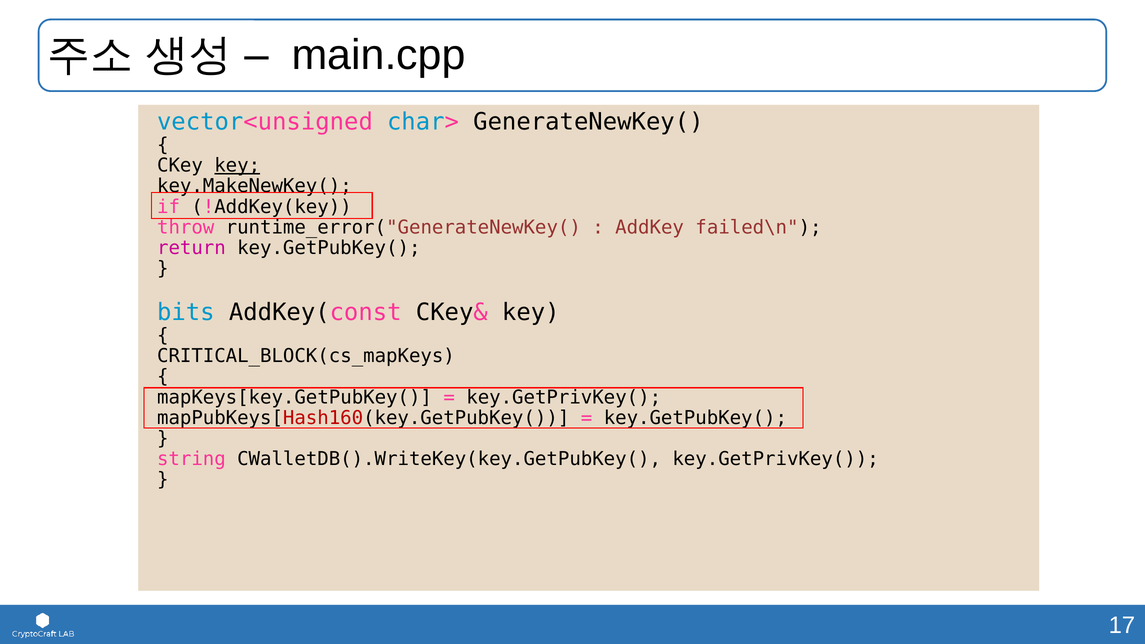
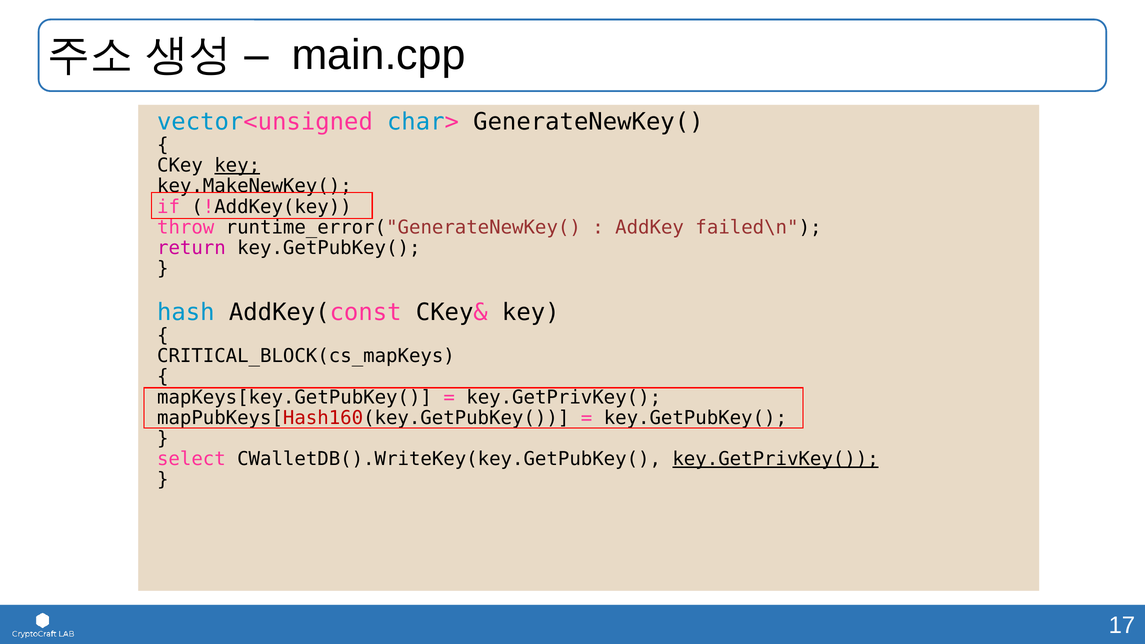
bits: bits -> hash
string: string -> select
key.GetPrivKey( at (776, 459) underline: none -> present
